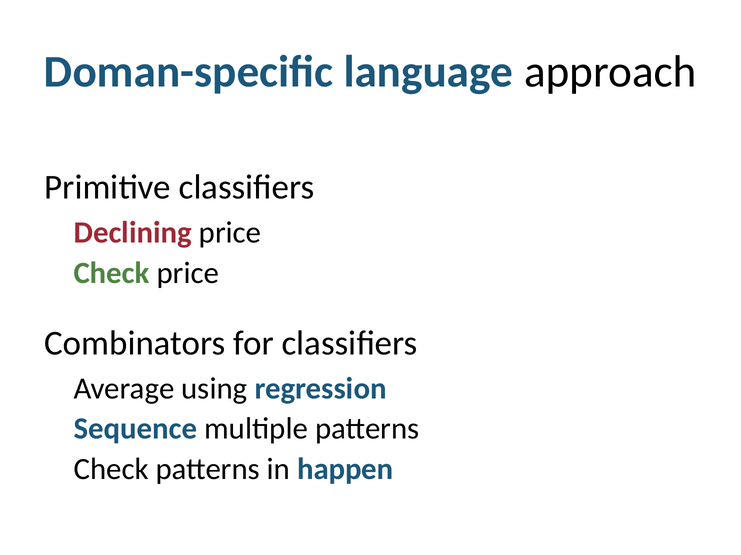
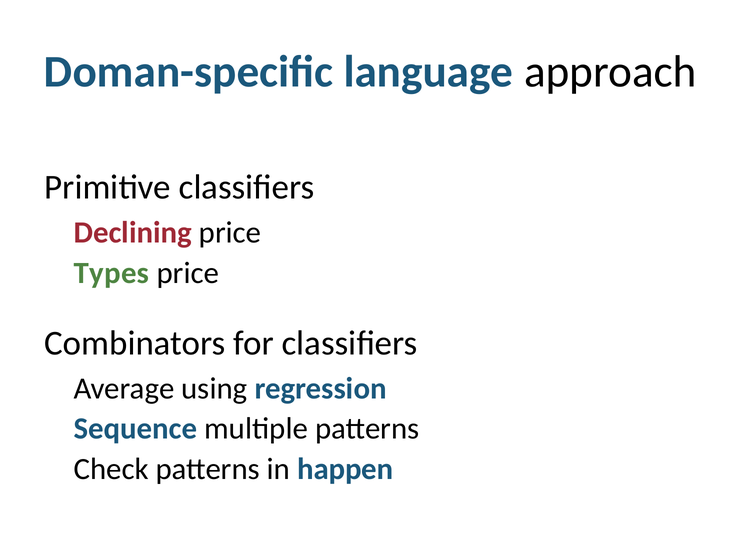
Check at (112, 273): Check -> Types
